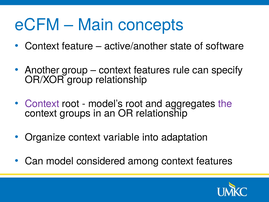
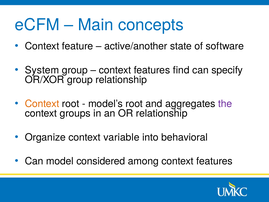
Another: Another -> System
rule: rule -> find
Context at (42, 104) colour: purple -> orange
adaptation: adaptation -> behavioral
